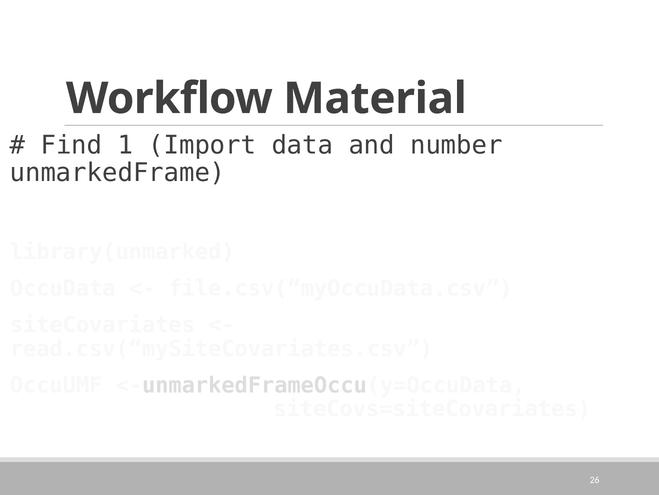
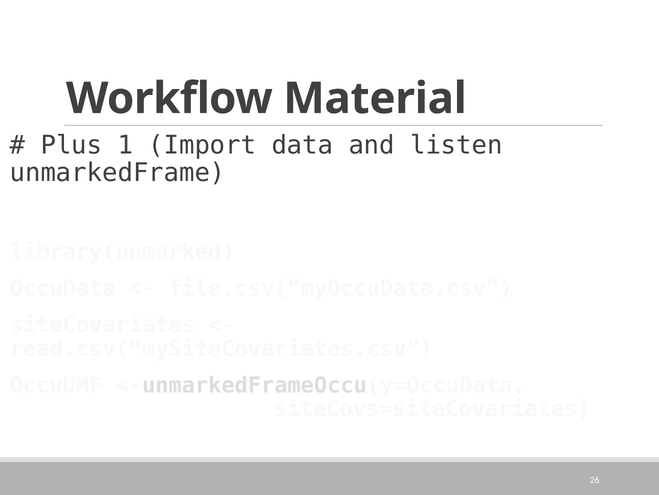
Find: Find -> Plus
number: number -> listen
